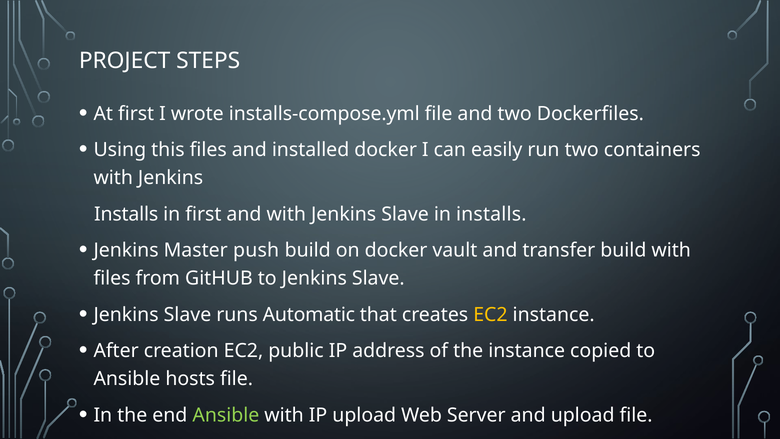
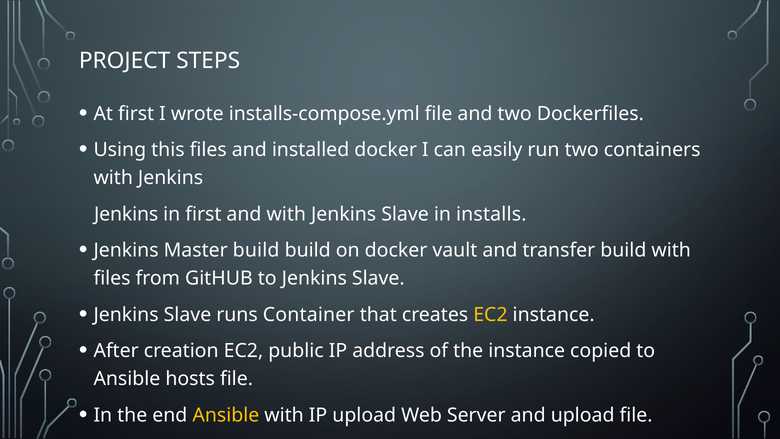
Installs at (126, 214): Installs -> Jenkins
Master push: push -> build
Automatic: Automatic -> Container
Ansible at (226, 415) colour: light green -> yellow
